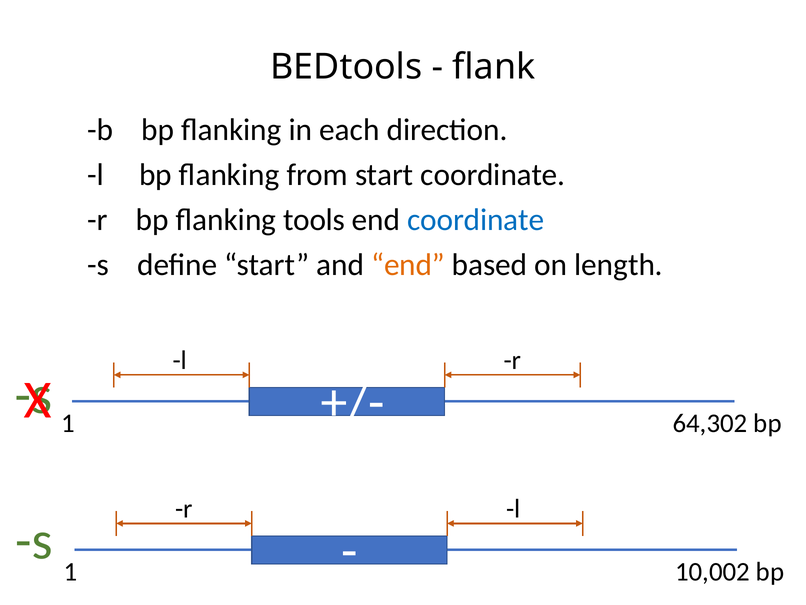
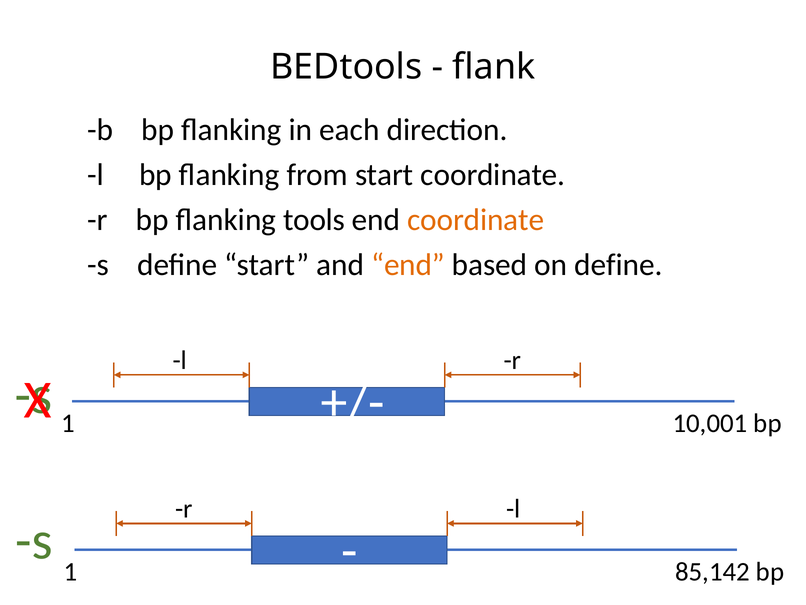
coordinate at (476, 220) colour: blue -> orange
on length: length -> define
64,302: 64,302 -> 10,001
10,002: 10,002 -> 85,142
